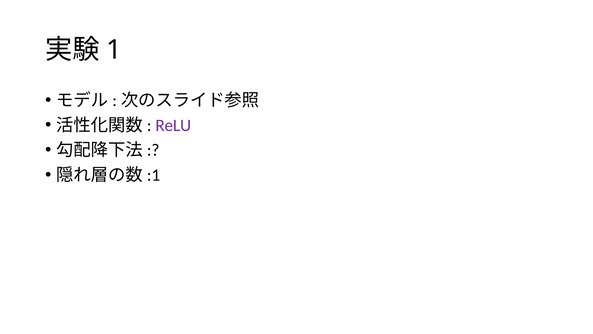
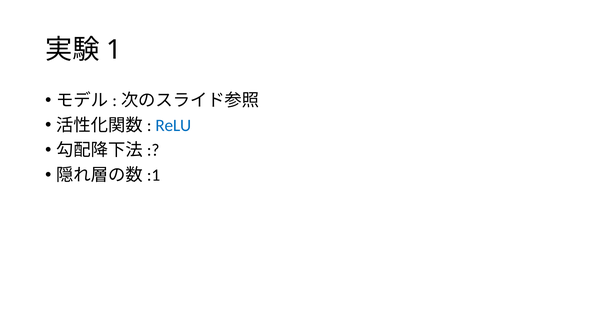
ReLU colour: purple -> blue
